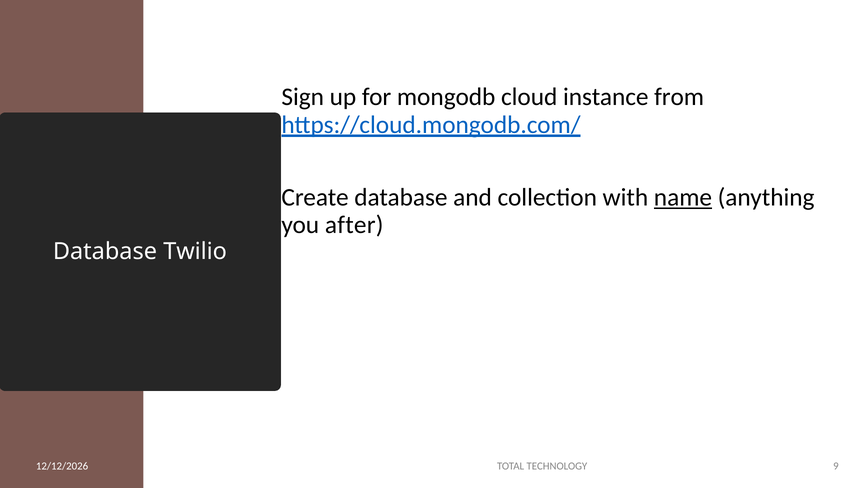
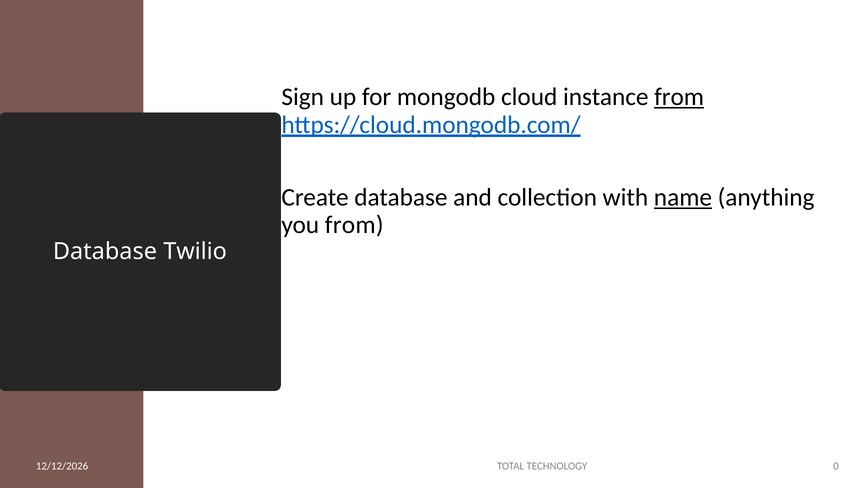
from at (679, 97) underline: none -> present
you after: after -> from
9: 9 -> 0
